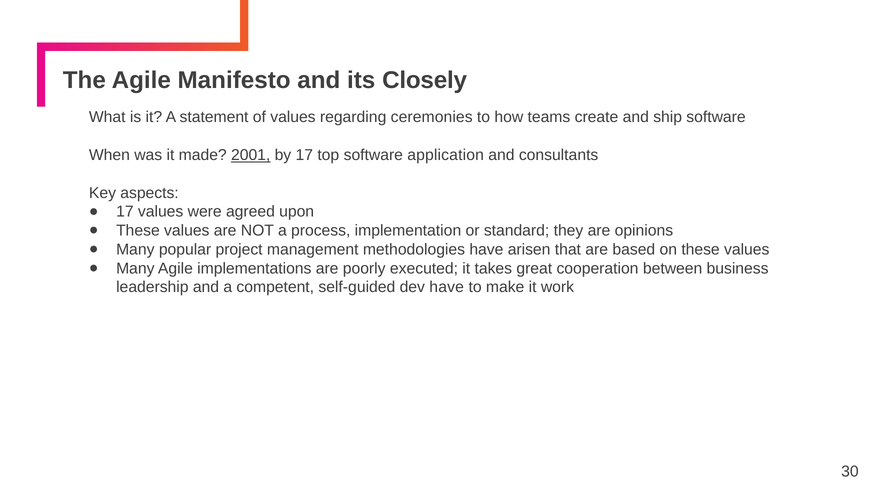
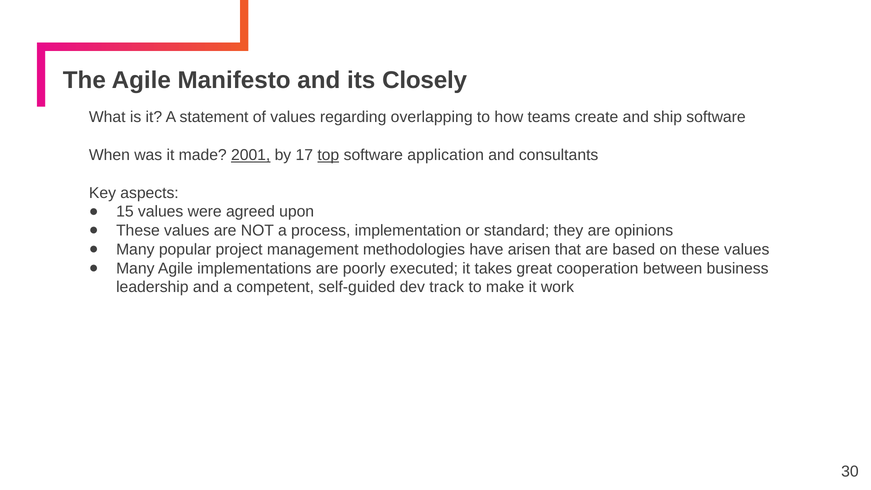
ceremonies: ceremonies -> overlapping
top underline: none -> present
17 at (125, 212): 17 -> 15
dev have: have -> track
